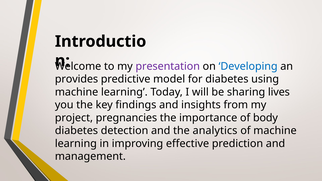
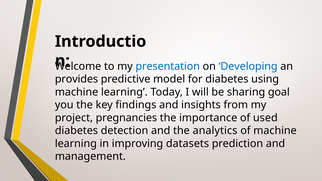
presentation colour: purple -> blue
lives: lives -> goal
body: body -> used
effective: effective -> datasets
